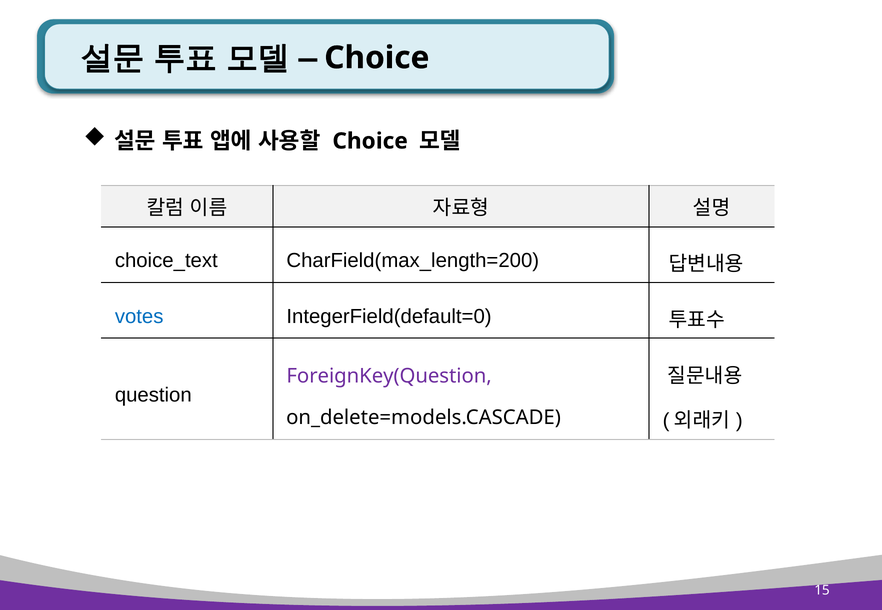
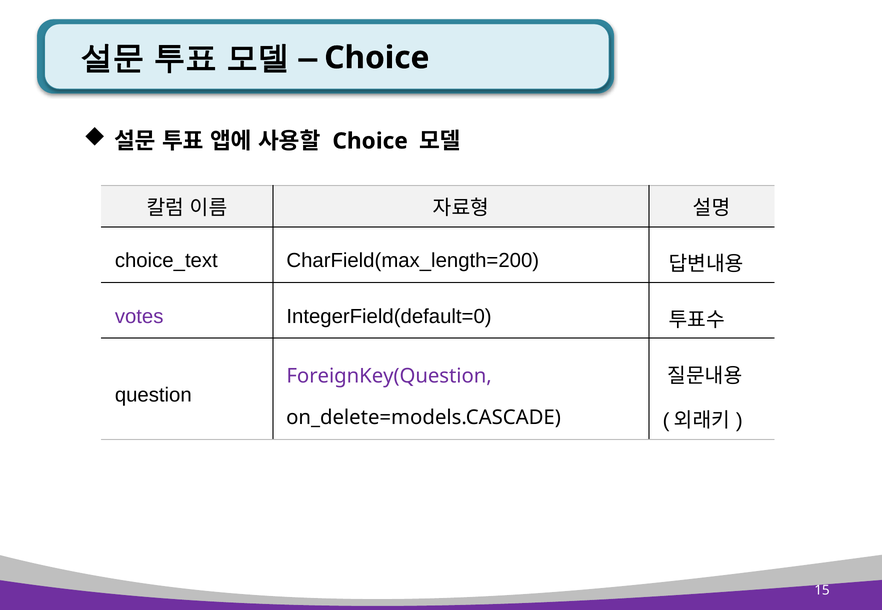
votes colour: blue -> purple
